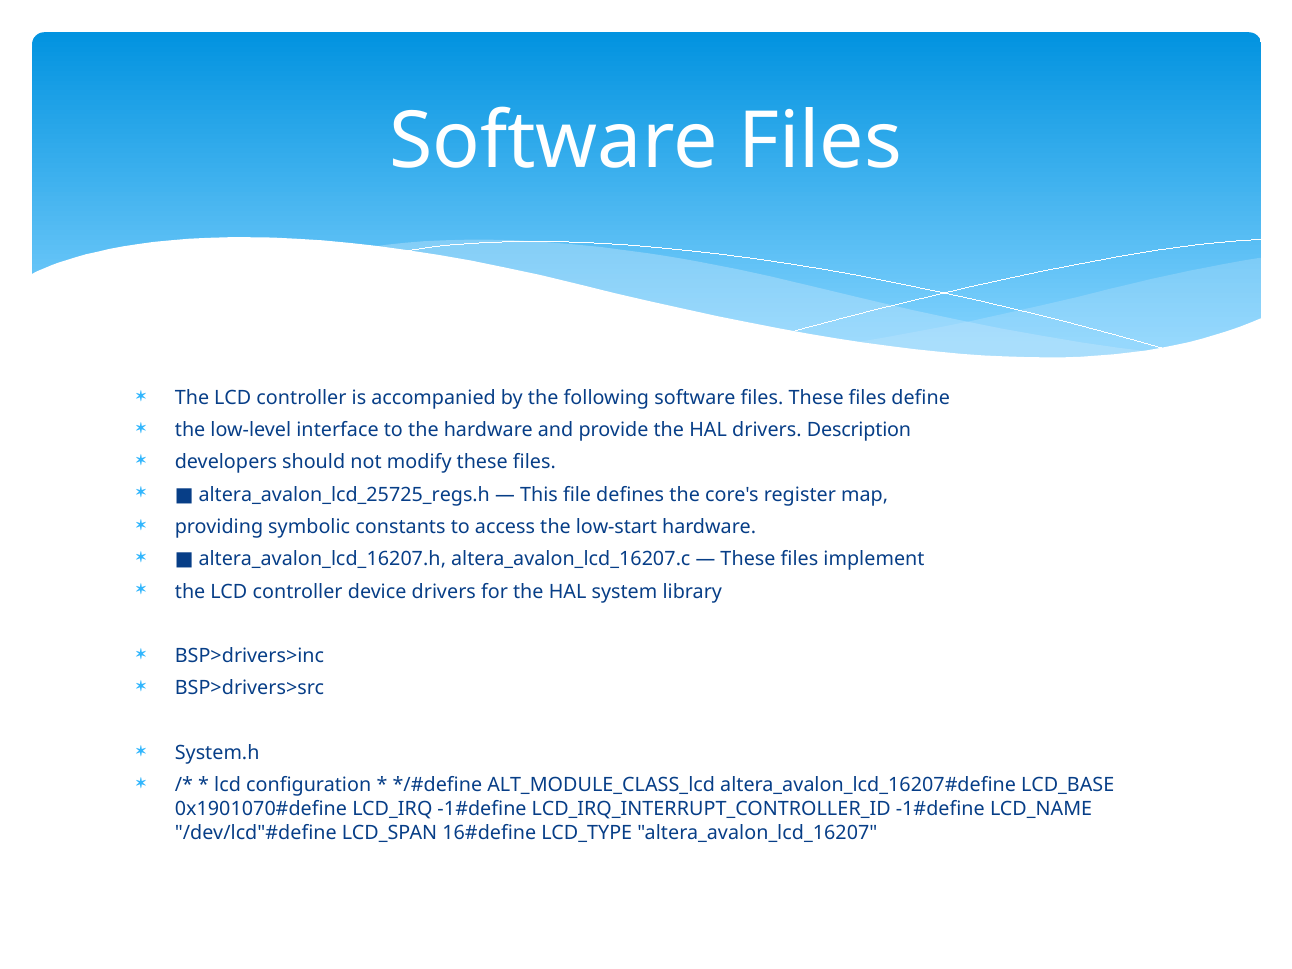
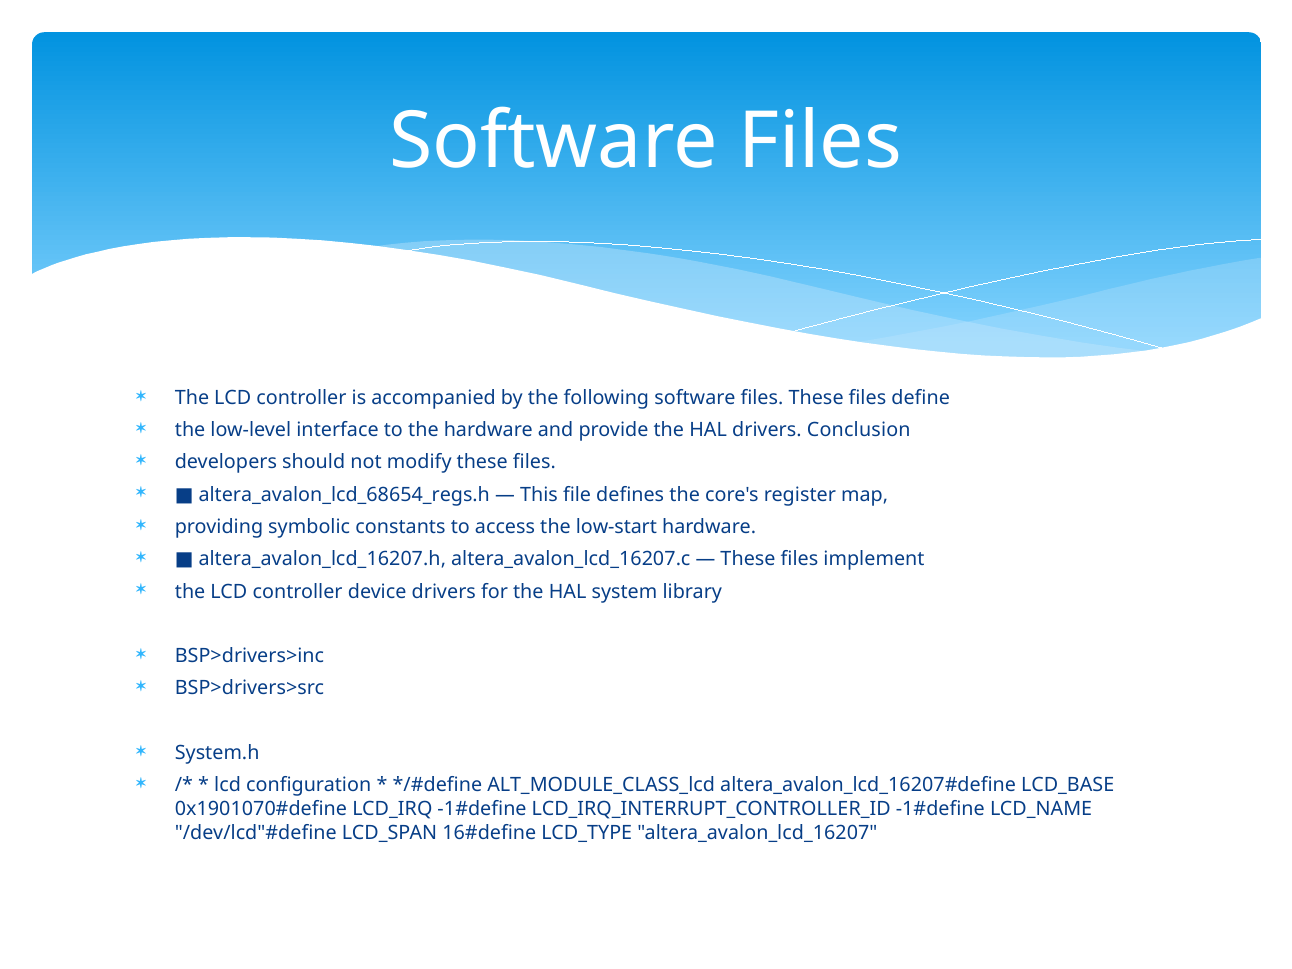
Description: Description -> Conclusion
altera_avalon_lcd_25725_regs.h: altera_avalon_lcd_25725_regs.h -> altera_avalon_lcd_68654_regs.h
